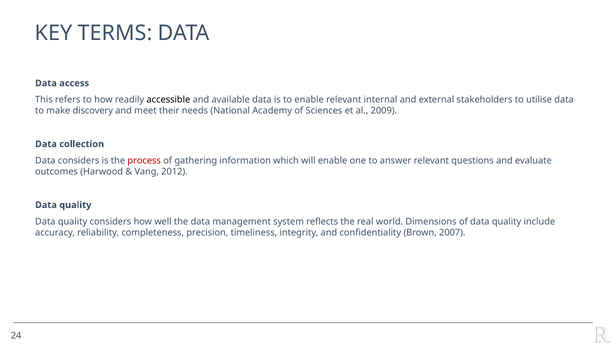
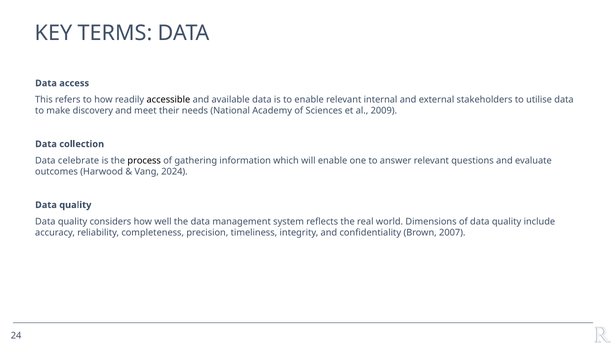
Data considers: considers -> celebrate
process colour: red -> black
2012: 2012 -> 2024
